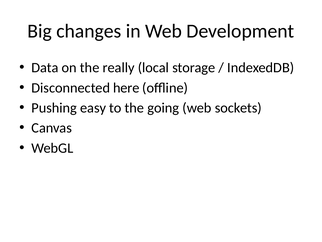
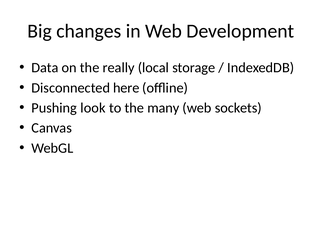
easy: easy -> look
going: going -> many
